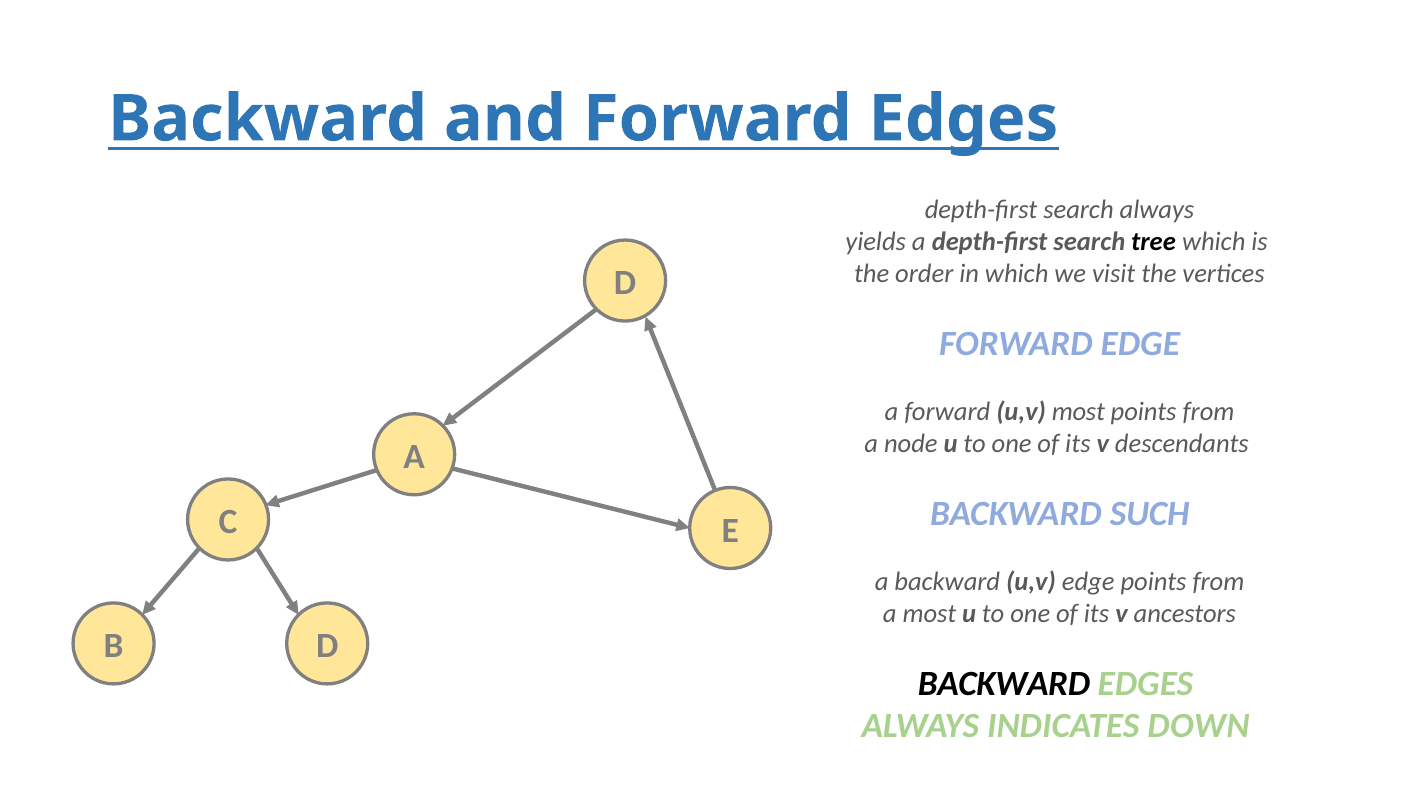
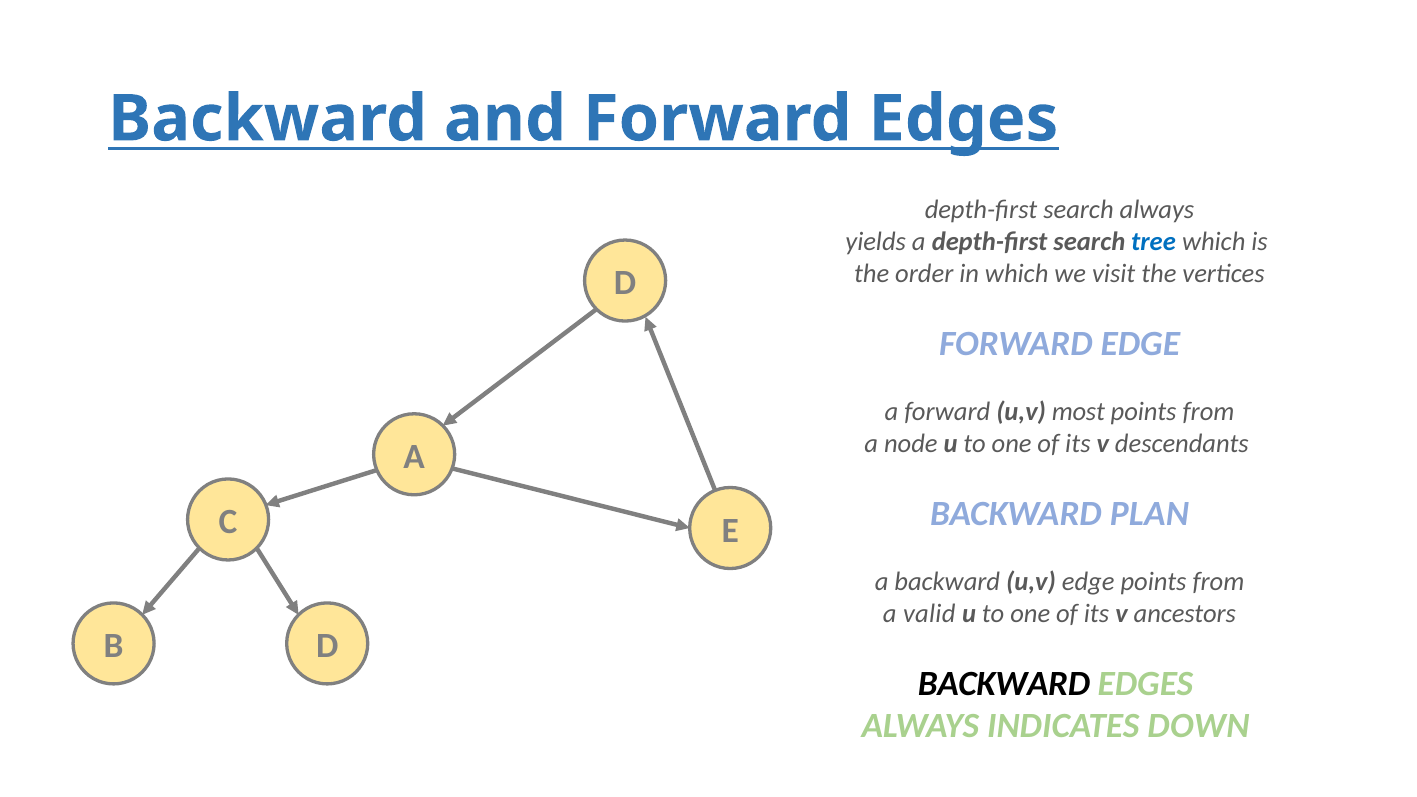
tree colour: black -> blue
SUCH: SUCH -> PLAN
a most: most -> valid
